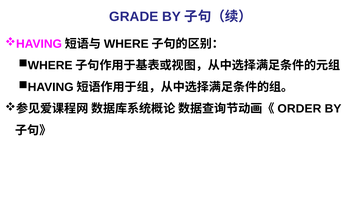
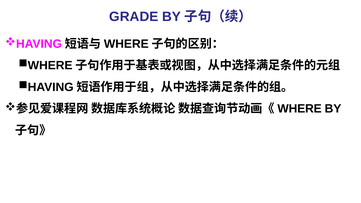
ORDER at (299, 109): ORDER -> WHERE
